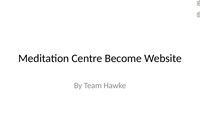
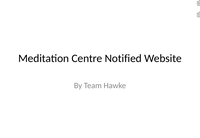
Become: Become -> Notified
